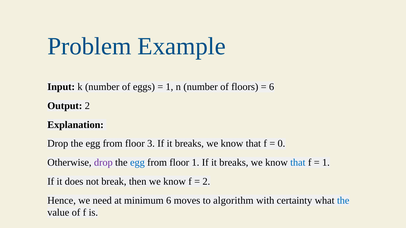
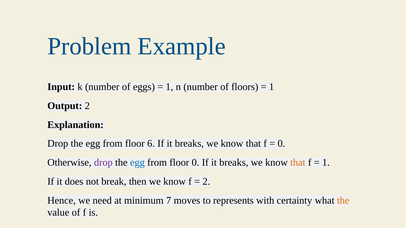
6 at (272, 87): 6 -> 1
3: 3 -> 6
floor 1: 1 -> 0
that at (298, 163) colour: blue -> orange
minimum 6: 6 -> 7
algorithm: algorithm -> represents
the at (343, 201) colour: blue -> orange
